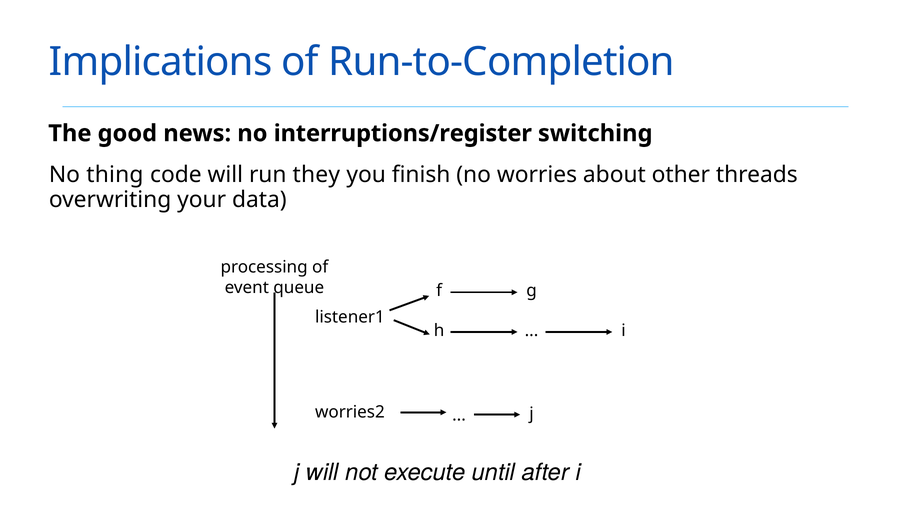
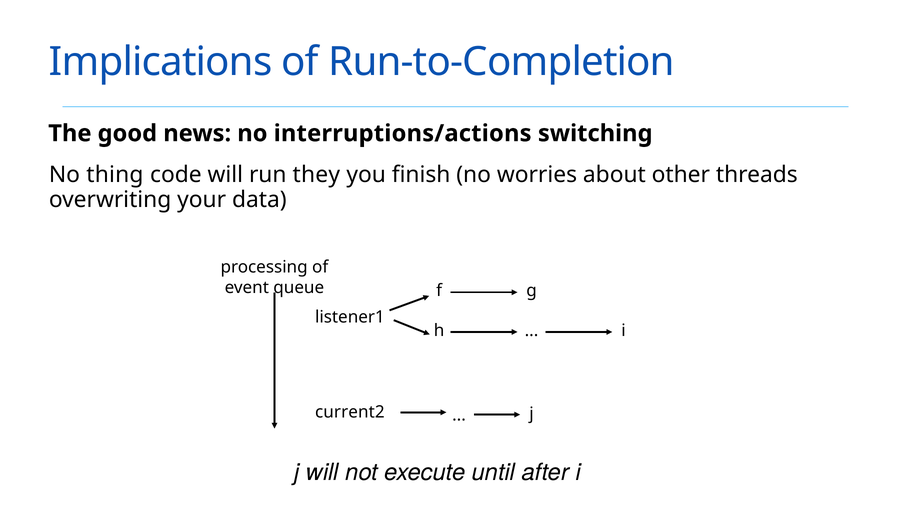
interruptions/register: interruptions/register -> interruptions/actions
worries2: worries2 -> current2
